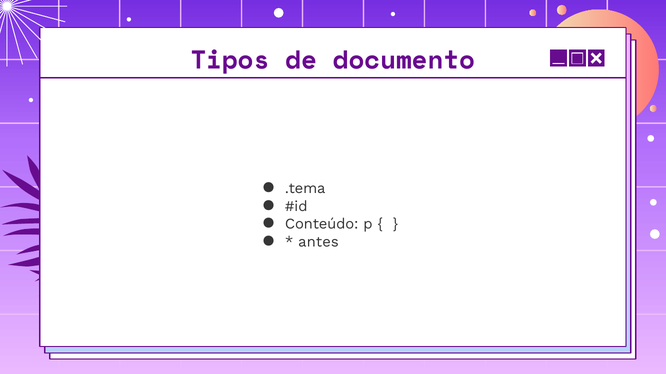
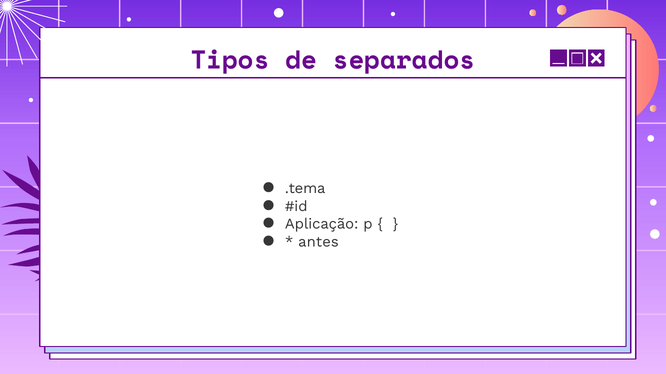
documento: documento -> separados
Conteúdo: Conteúdo -> Aplicação
